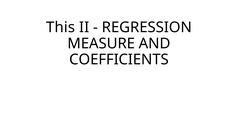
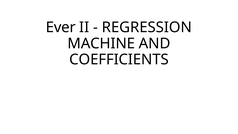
This: This -> Ever
MEASURE: MEASURE -> MACHINE
